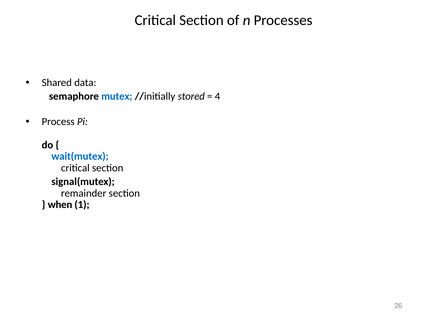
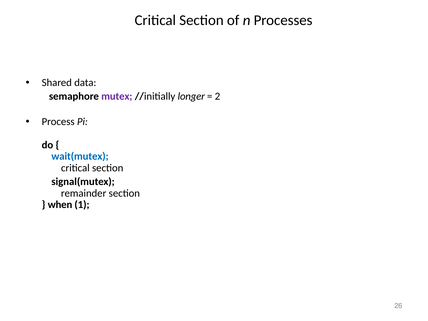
mutex colour: blue -> purple
stored: stored -> longer
4: 4 -> 2
